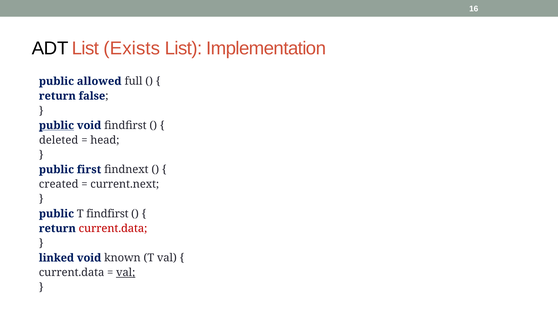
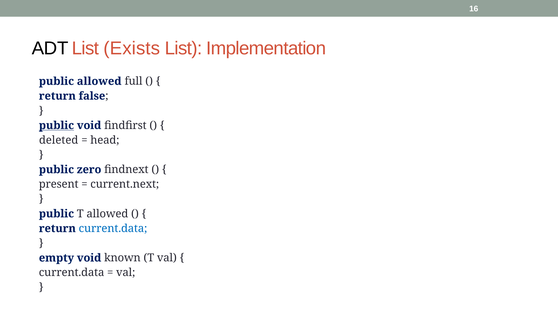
first: first -> zero
created: created -> present
T findfirst: findfirst -> allowed
current.data at (113, 228) colour: red -> blue
linked: linked -> empty
val at (126, 272) underline: present -> none
